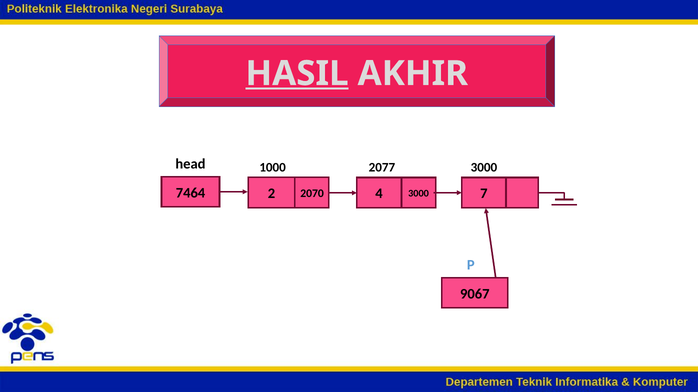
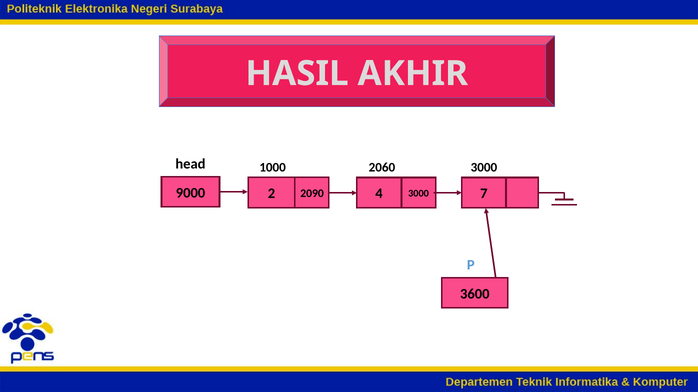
HASIL underline: present -> none
2077: 2077 -> 2060
7464: 7464 -> 9000
2070: 2070 -> 2090
9067: 9067 -> 3600
